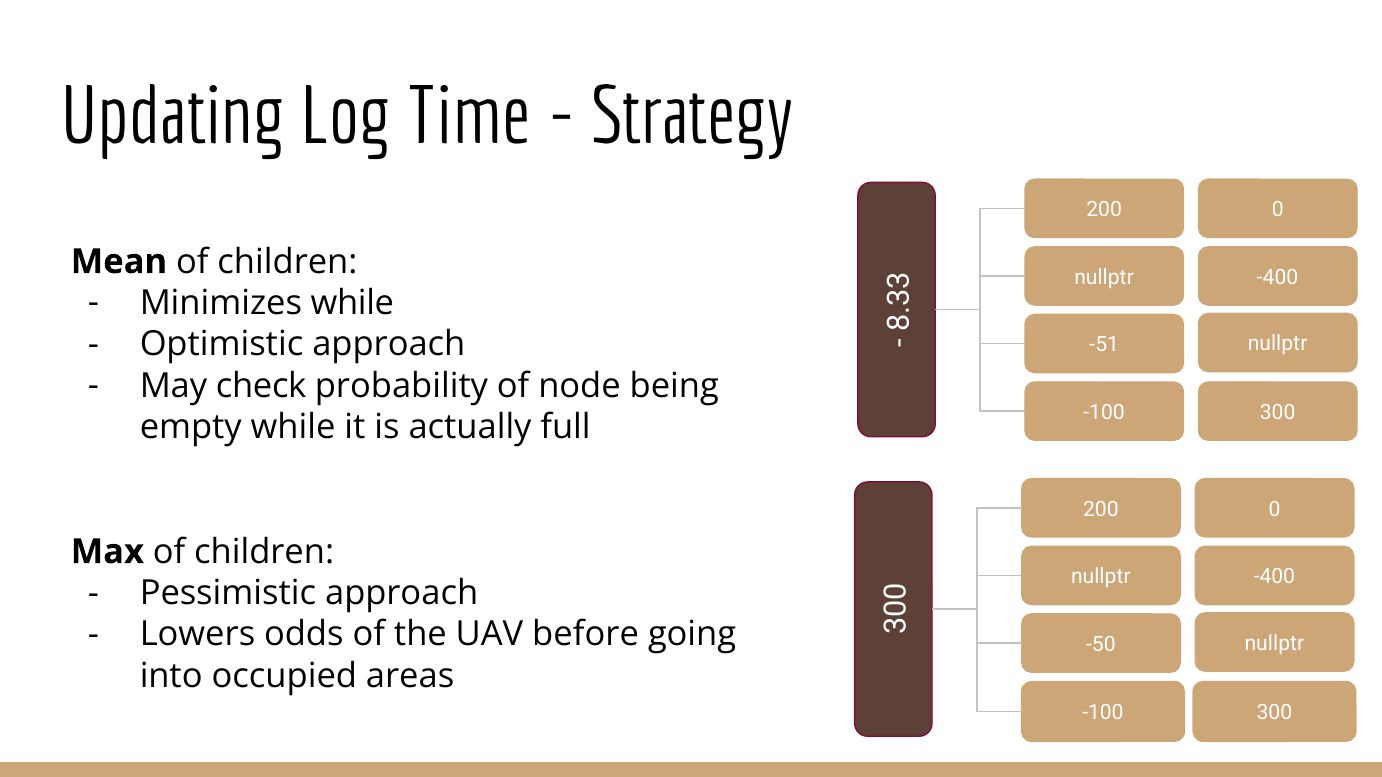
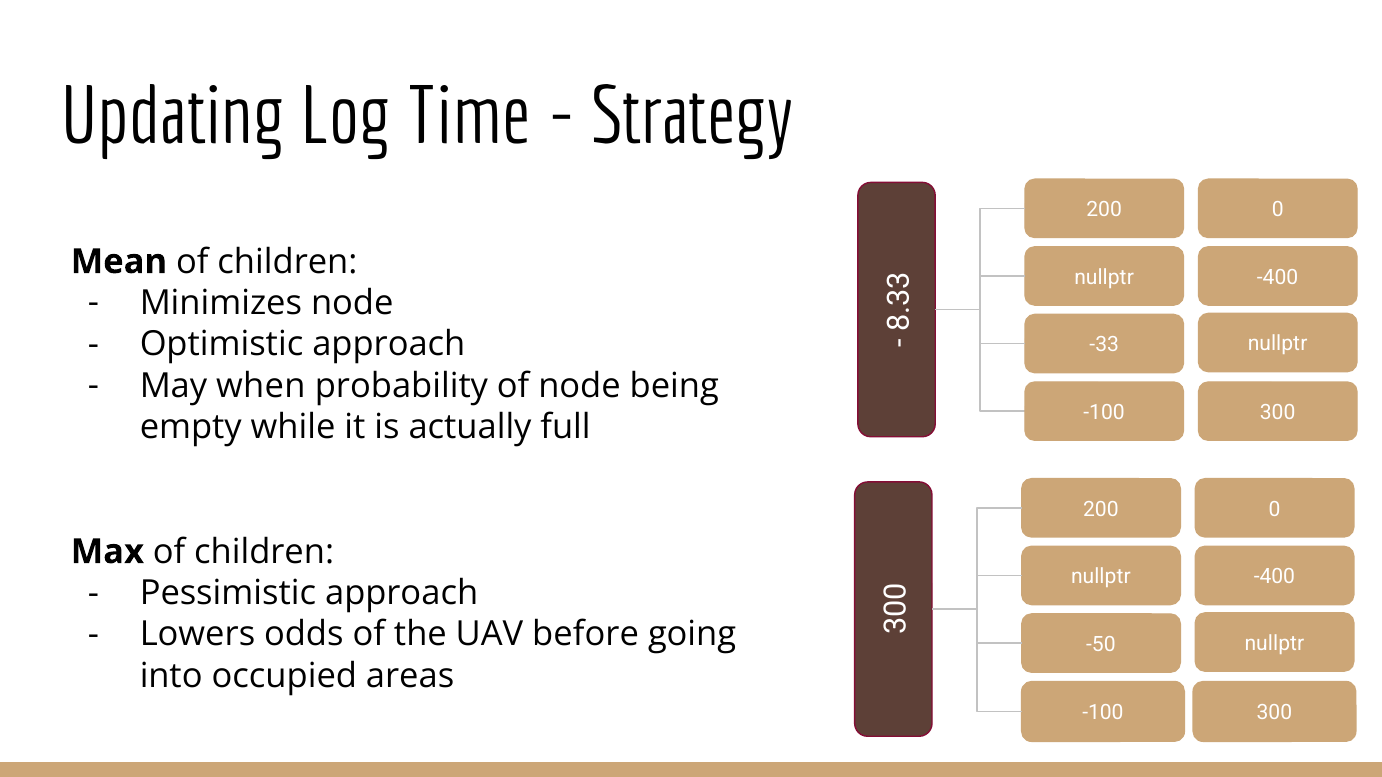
Minimizes while: while -> node
-51: -51 -> -33
check: check -> when
